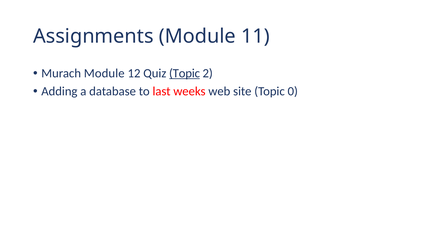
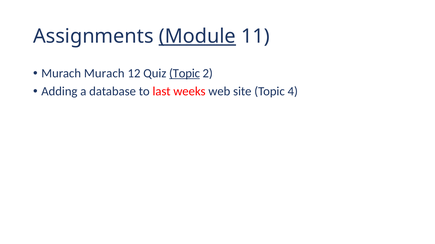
Module at (197, 37) underline: none -> present
Murach Module: Module -> Murach
0: 0 -> 4
